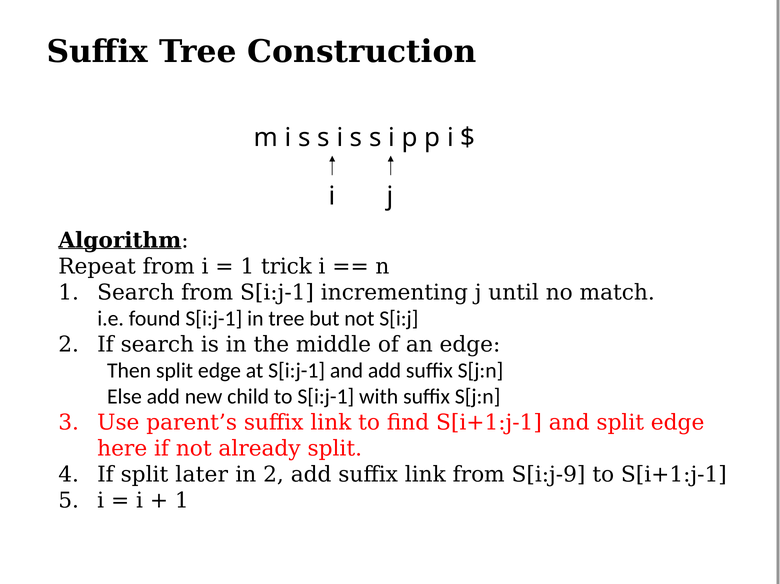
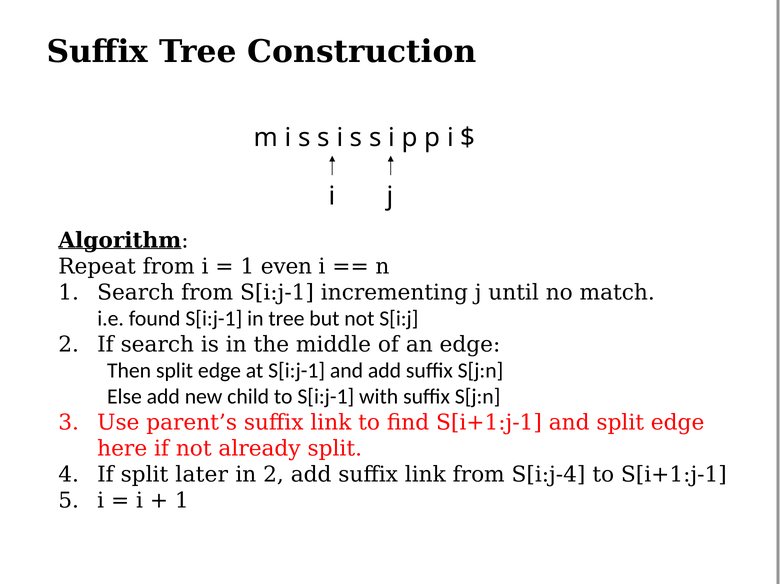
trick: trick -> even
S[i:j-9: S[i:j-9 -> S[i:j-4
